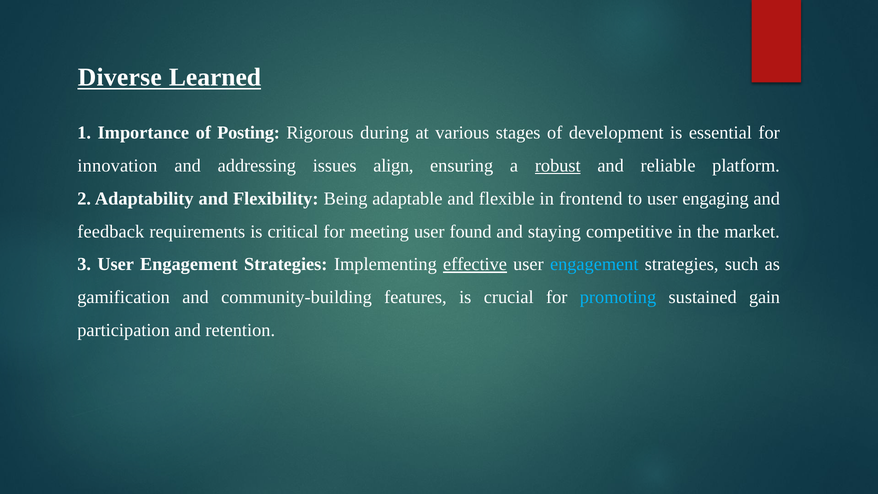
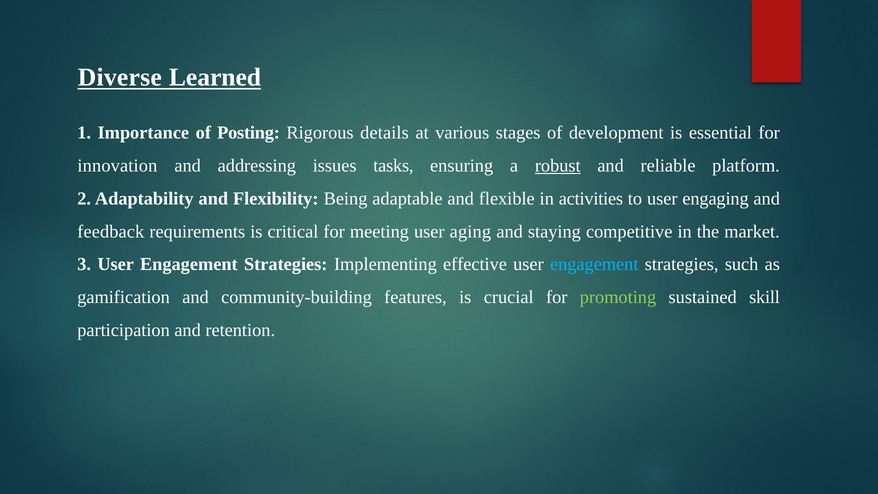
during: during -> details
align: align -> tasks
frontend: frontend -> activities
found: found -> aging
effective underline: present -> none
promoting colour: light blue -> light green
gain: gain -> skill
